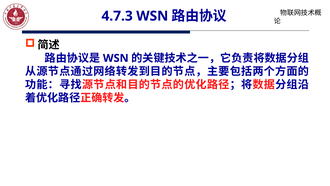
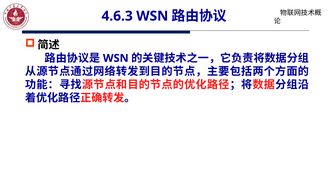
4.7.3: 4.7.3 -> 4.6.3
